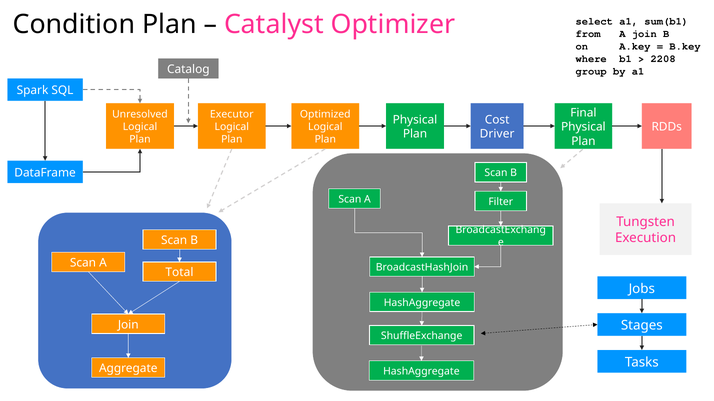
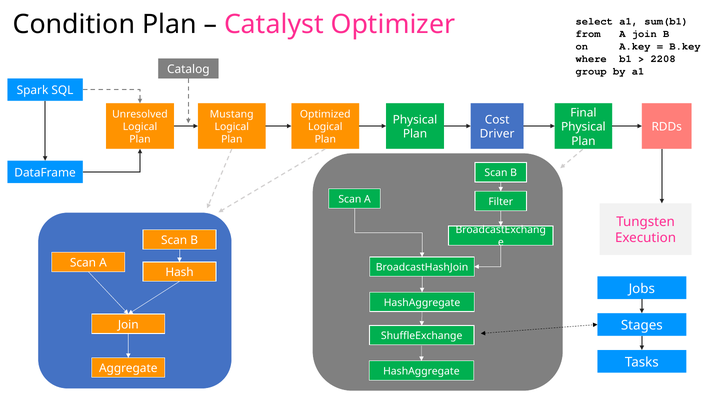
Executor: Executor -> Mustang
Total: Total -> Hash
